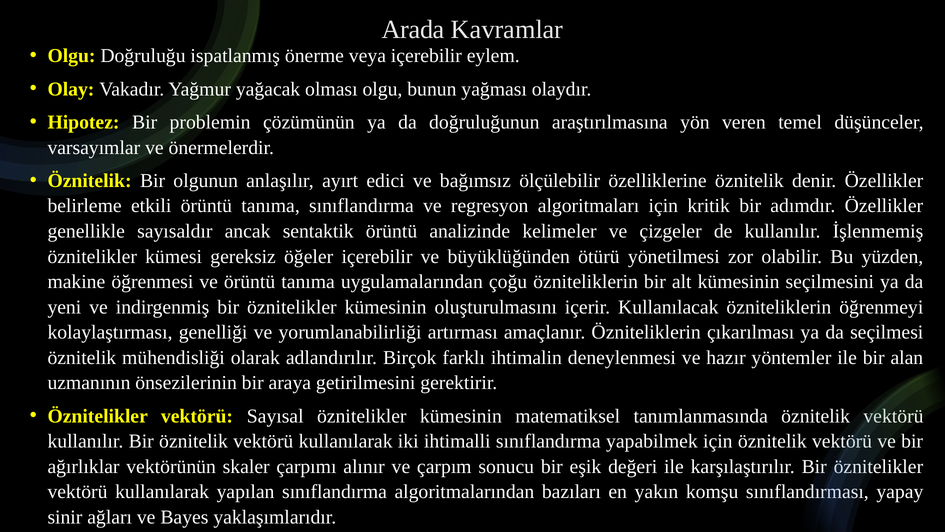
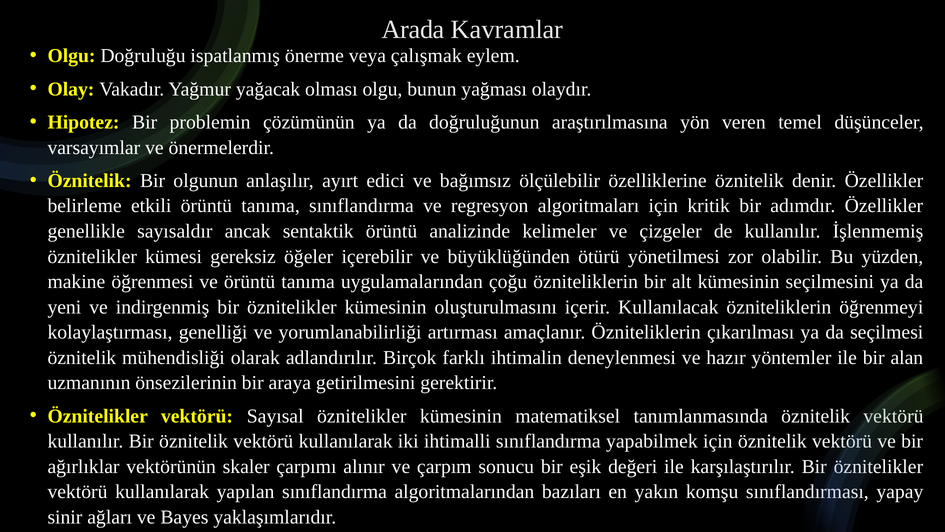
veya içerebilir: içerebilir -> çalışmak
